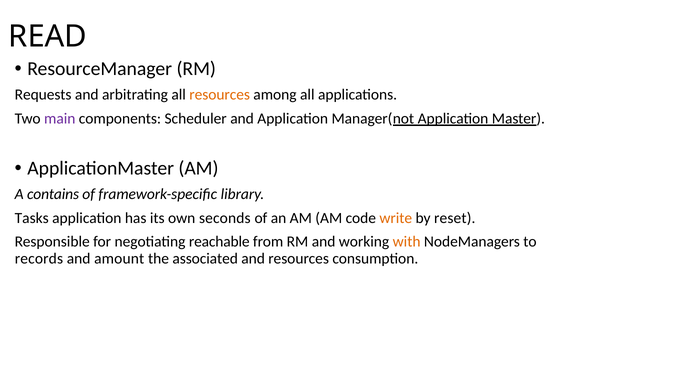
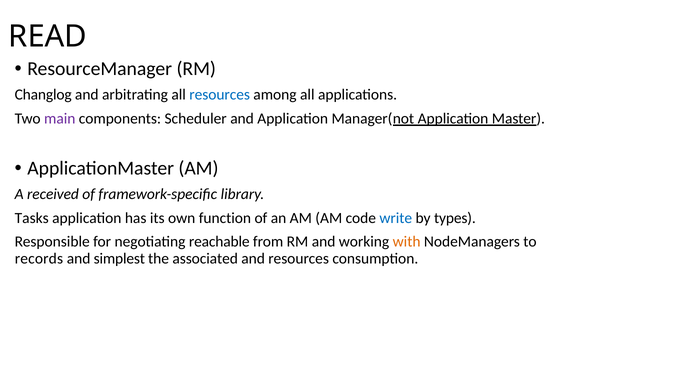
Requests: Requests -> Changlog
resources at (220, 95) colour: orange -> blue
contains: contains -> received
seconds: seconds -> function
write colour: orange -> blue
reset: reset -> types
amount: amount -> simplest
